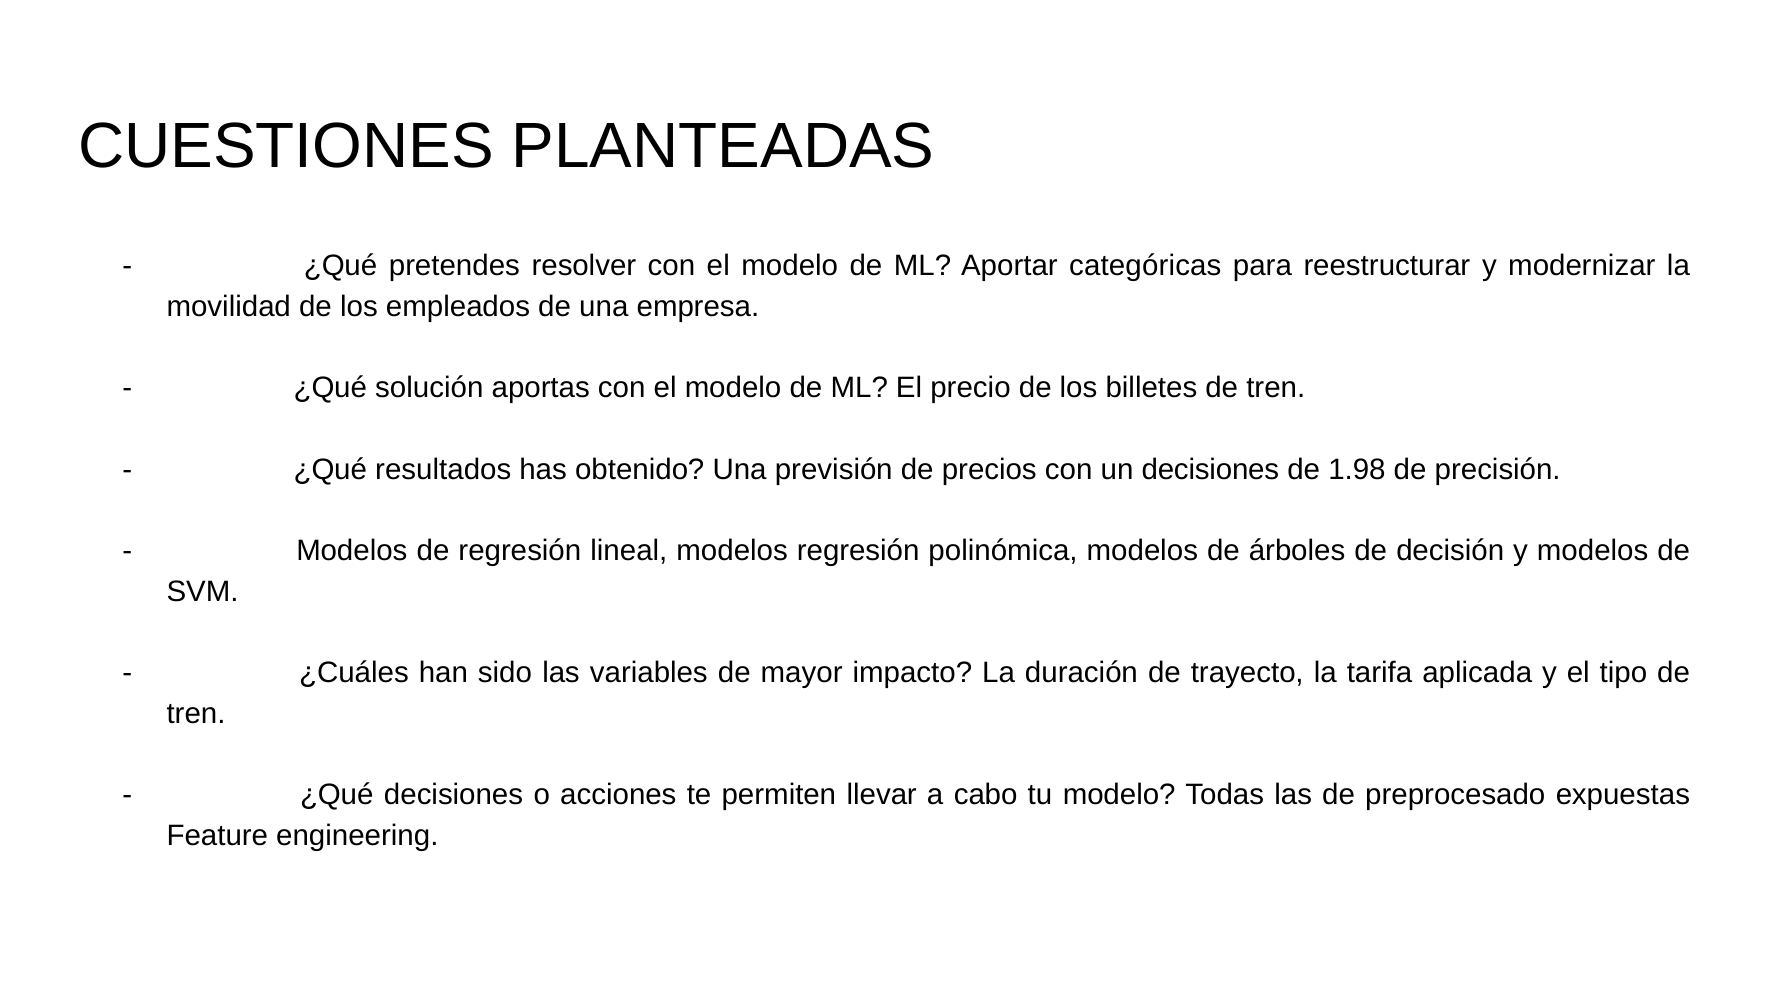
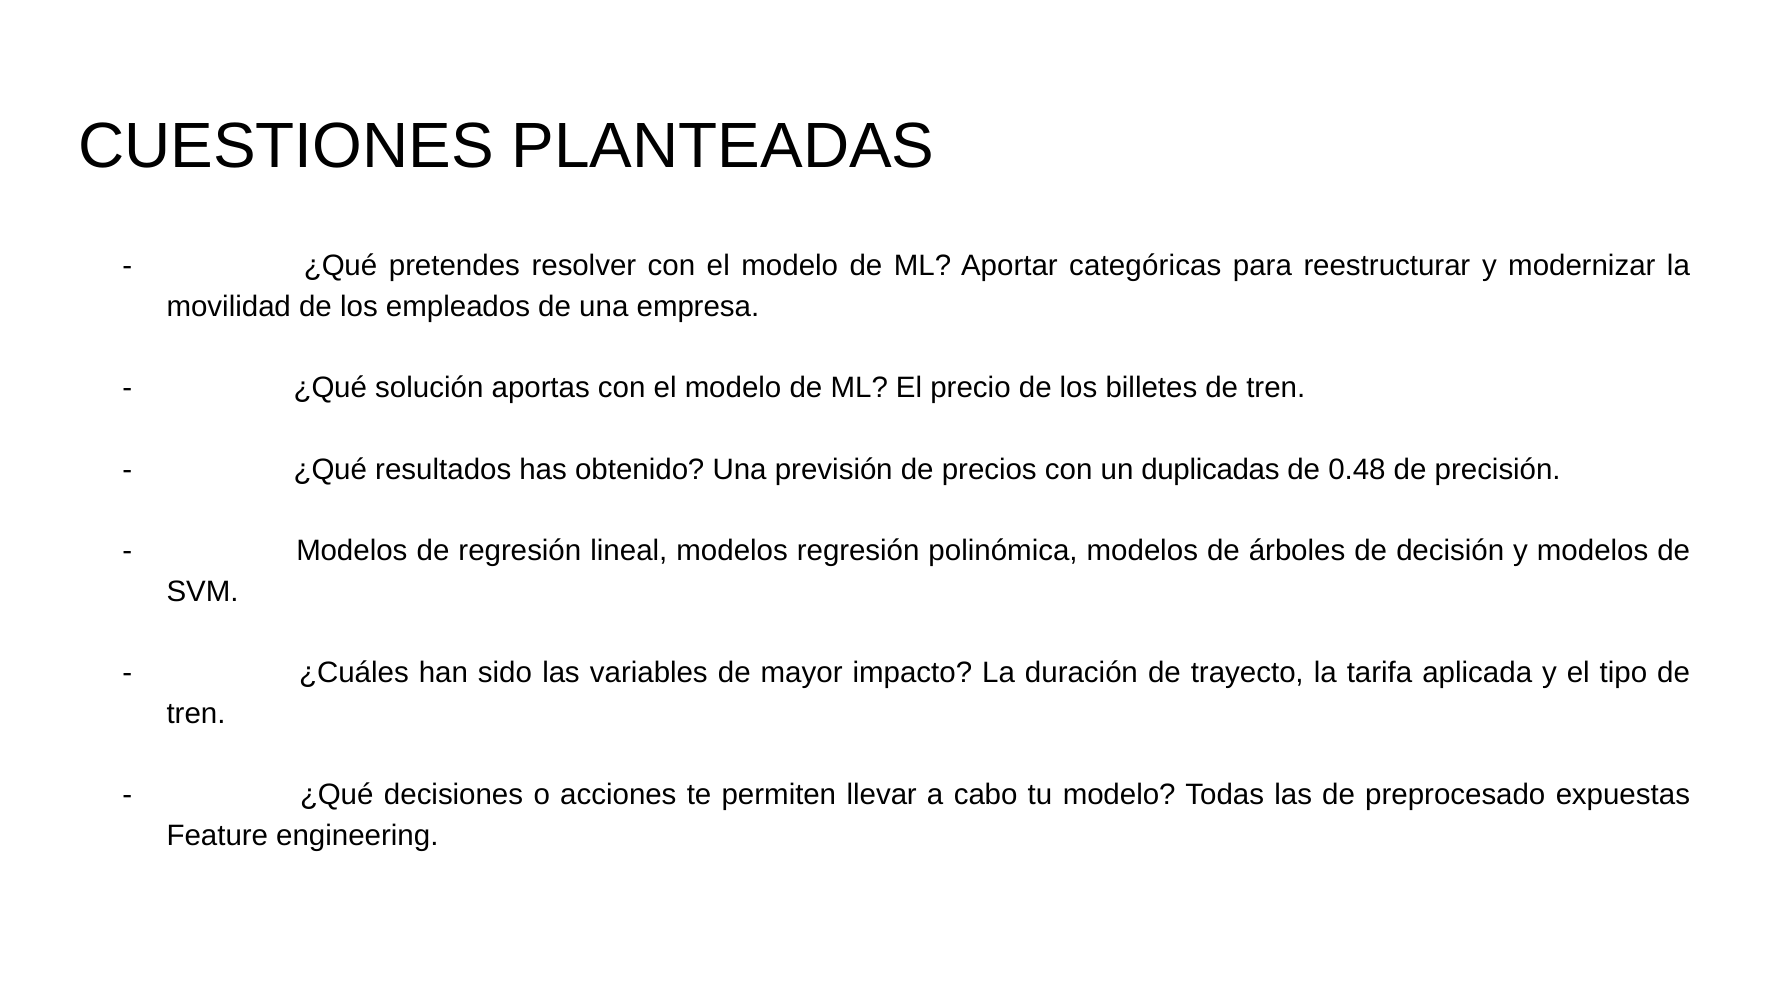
un decisiones: decisiones -> duplicadas
1.98: 1.98 -> 0.48
